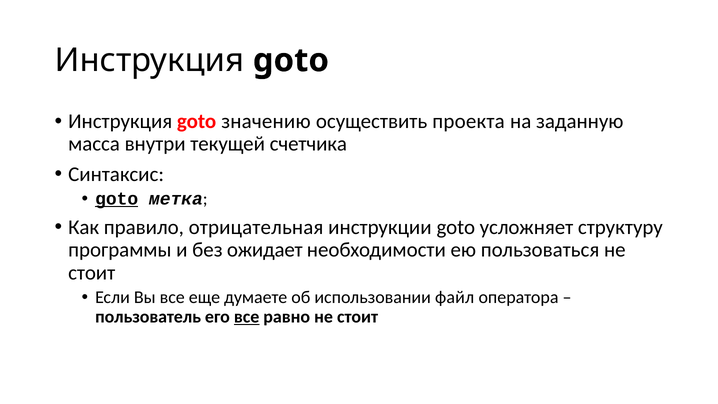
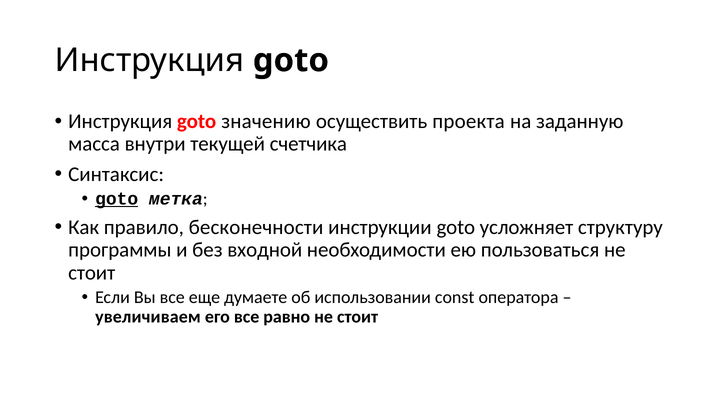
отрицательная: отрицательная -> бесконечности
ожидает: ожидает -> входной
файл: файл -> const
пользователь: пользователь -> увеличиваем
все at (247, 317) underline: present -> none
